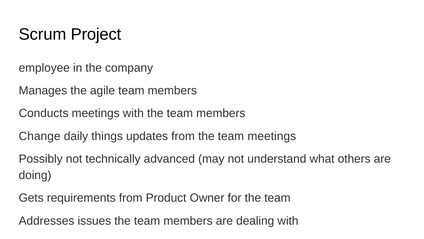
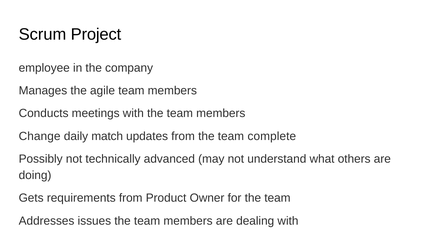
things: things -> match
team meetings: meetings -> complete
